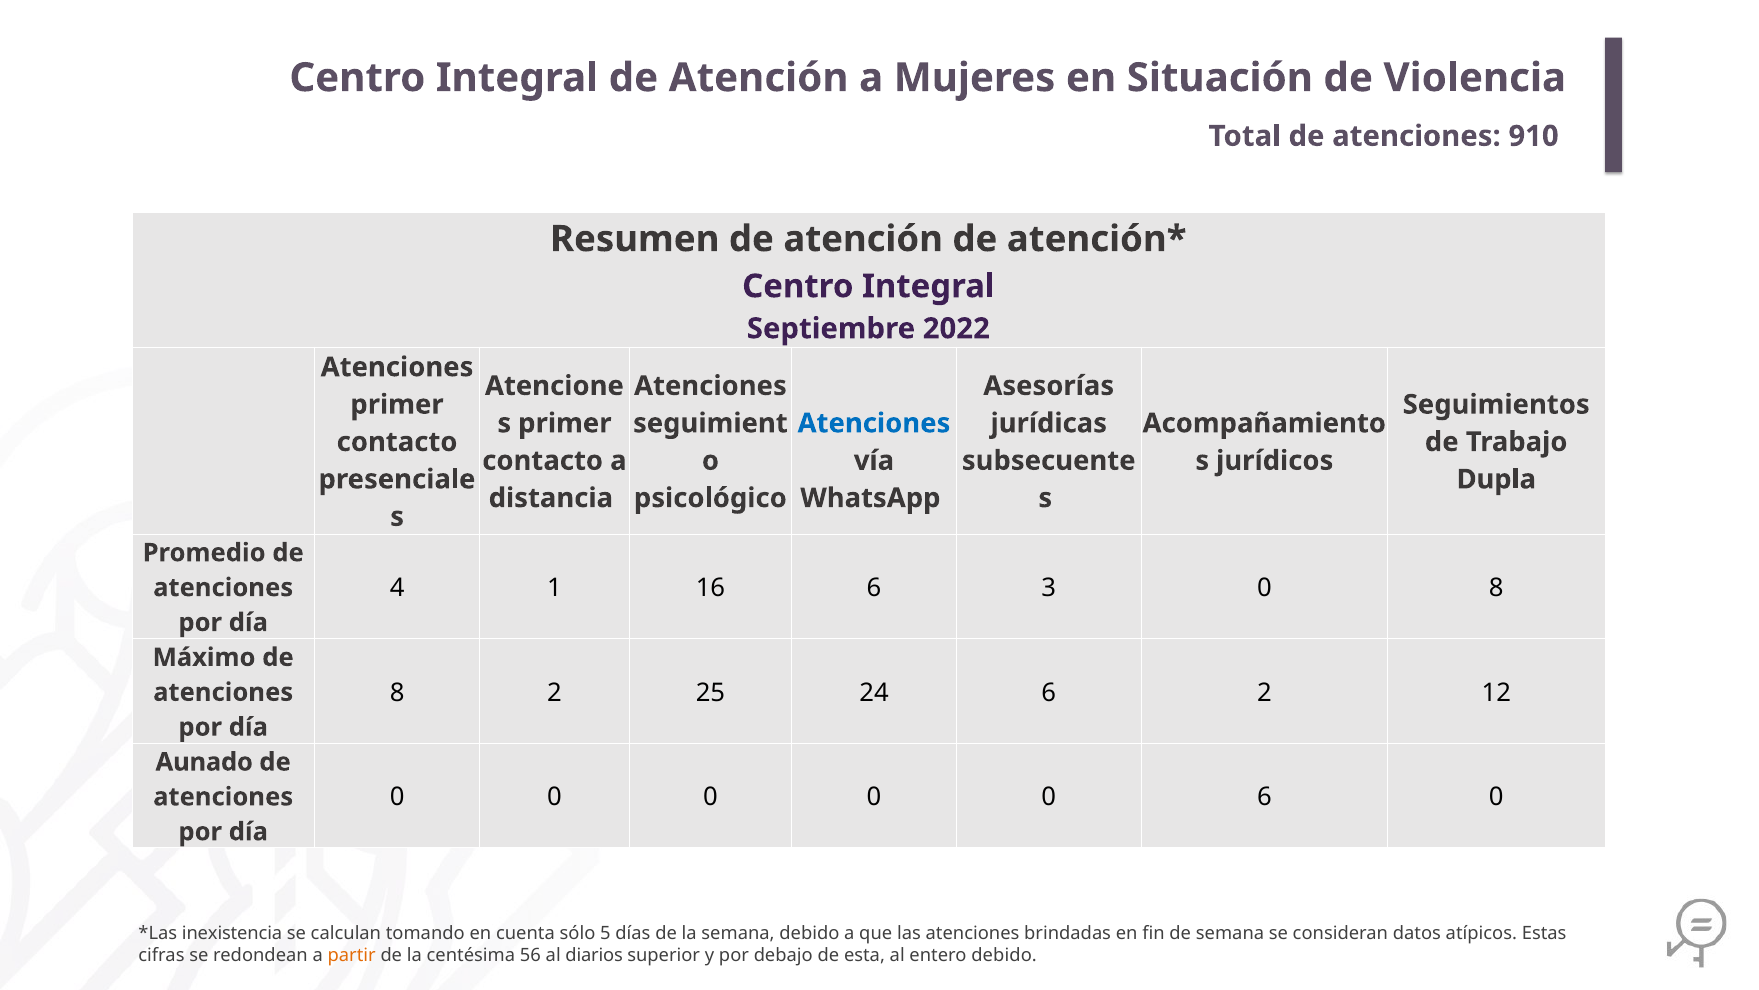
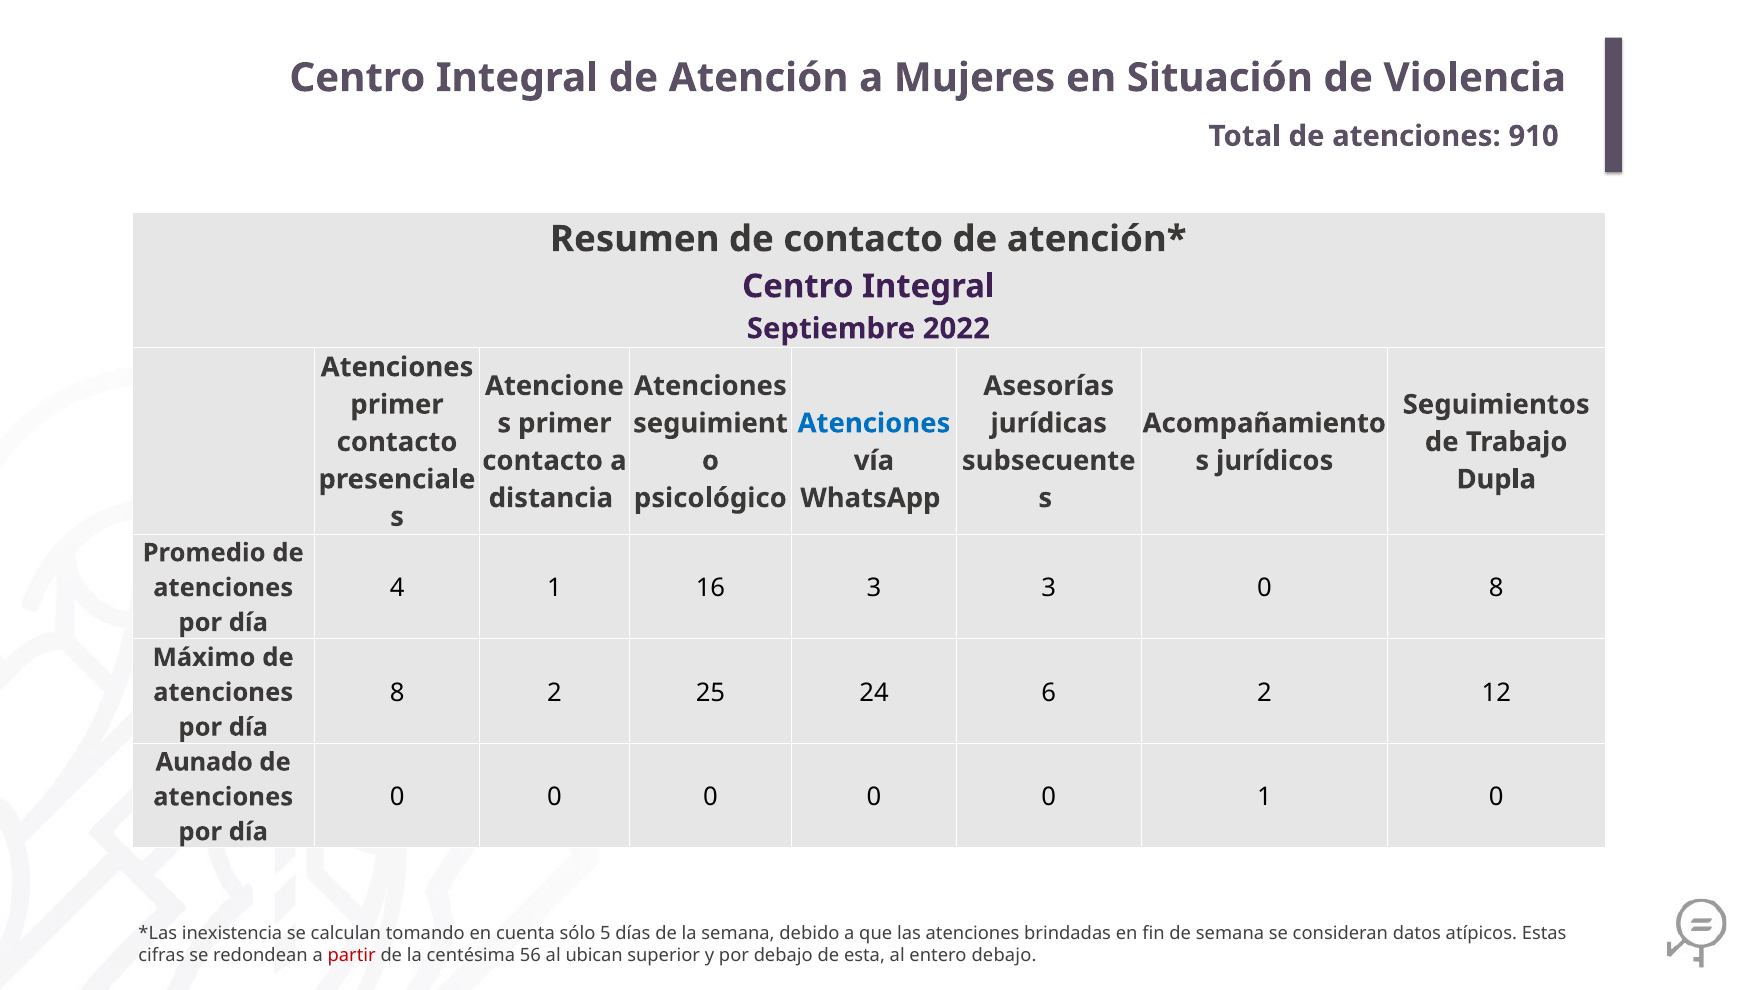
Resumen de atención: atención -> contacto
16 6: 6 -> 3
0 6: 6 -> 1
partir colour: orange -> red
diarios: diarios -> ubican
entero debido: debido -> debajo
